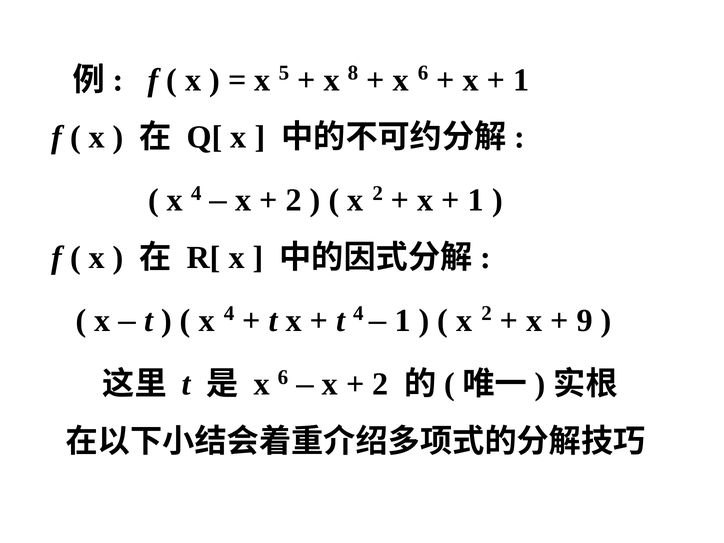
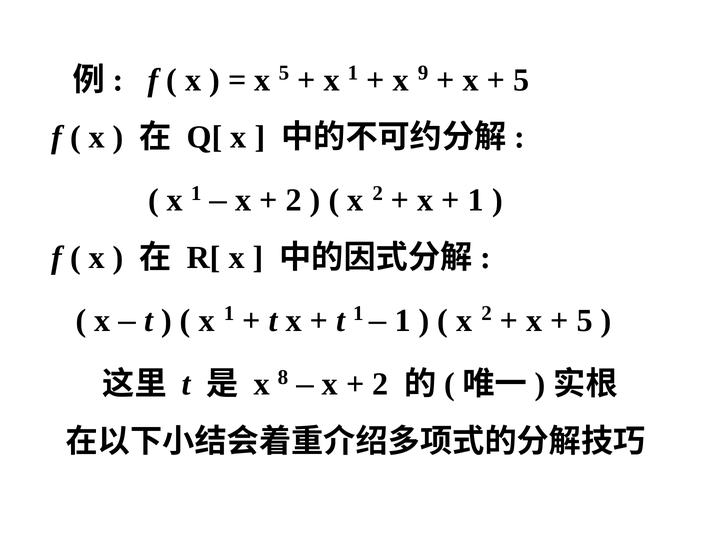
8 at (353, 73): 8 -> 1
6 at (423, 73): 6 -> 9
1 at (521, 80): 1 -> 5
4 at (196, 193): 4 -> 1
4 at (229, 313): 4 -> 1
t 4: 4 -> 1
9 at (585, 321): 9 -> 5
6 at (283, 377): 6 -> 8
